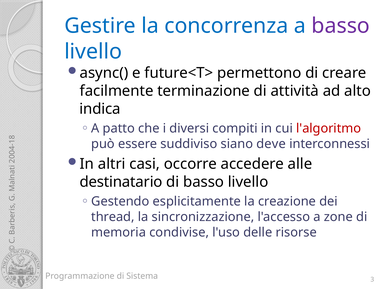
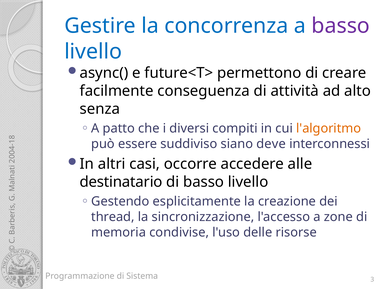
terminazione: terminazione -> conseguenza
indica: indica -> senza
l'algoritmo colour: red -> orange
